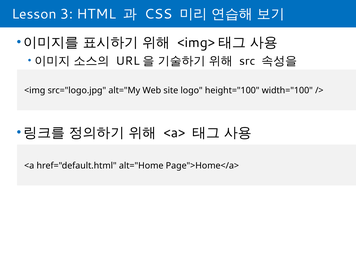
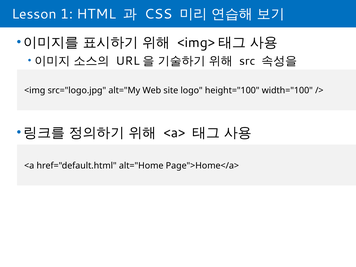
3: 3 -> 1
